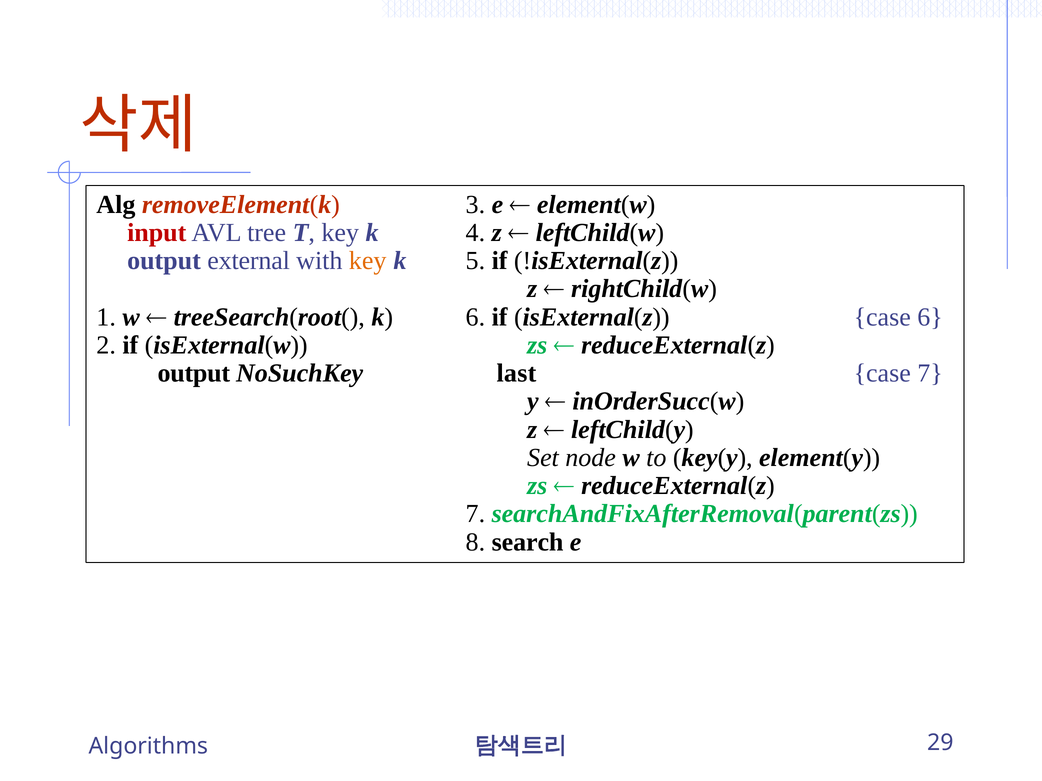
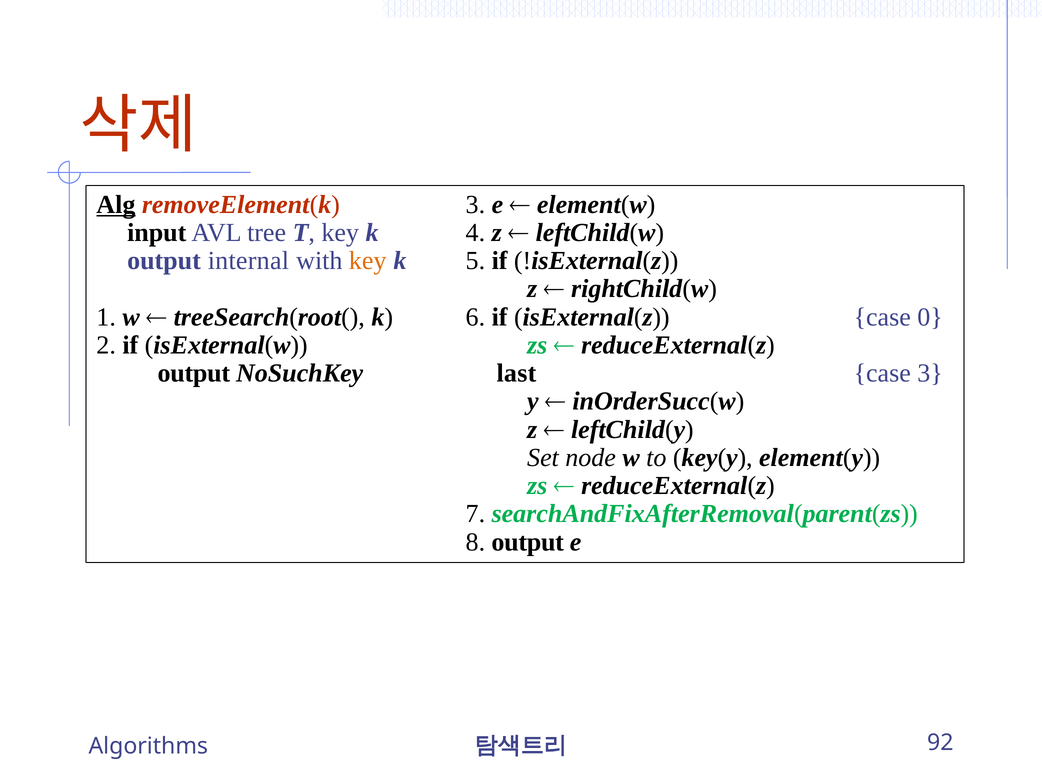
Alg underline: none -> present
input colour: red -> black
external: external -> internal
case 6: 6 -> 0
case 7: 7 -> 3
8 search: search -> output
29: 29 -> 92
